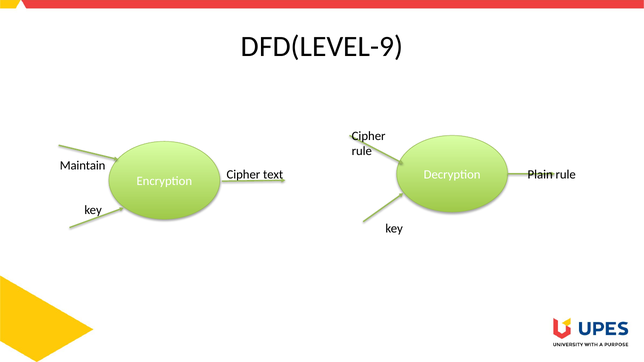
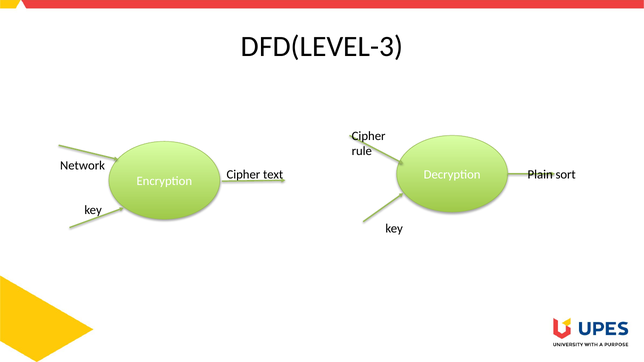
DFD(LEVEL-9: DFD(LEVEL-9 -> DFD(LEVEL-3
Maintain: Maintain -> Nеtwork
Plain rule: rule -> sort
